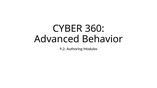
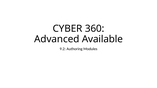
Behavior: Behavior -> Available
